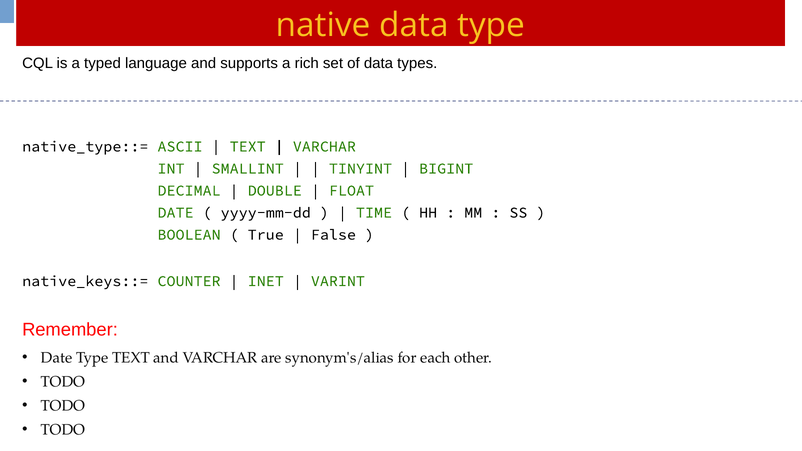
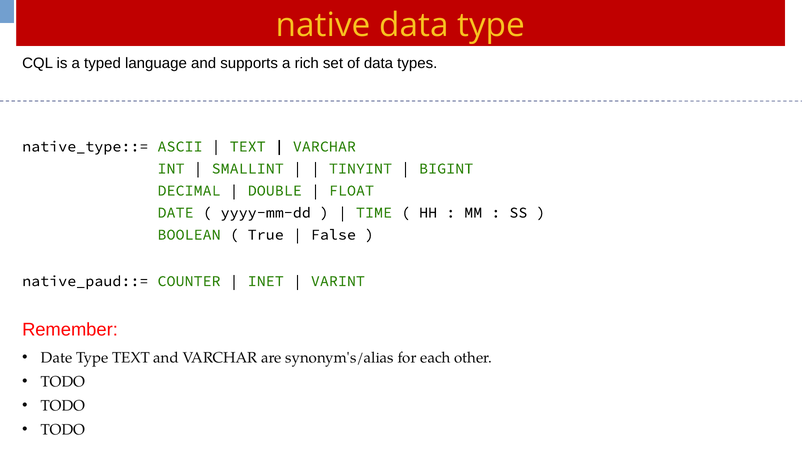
native_keys::=: native_keys::= -> native_paud::=
